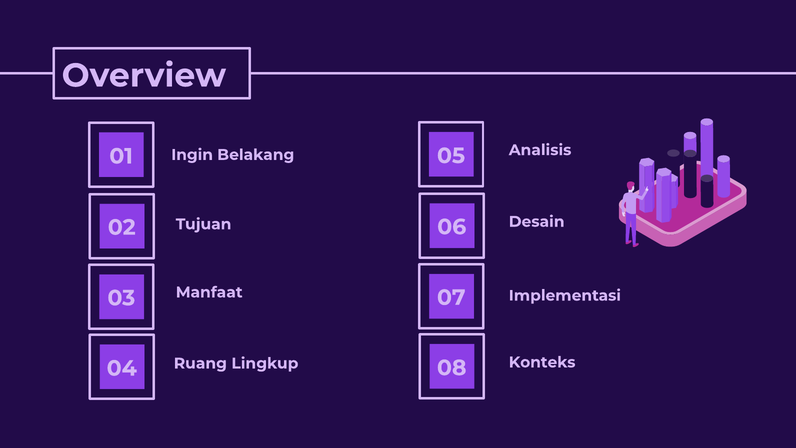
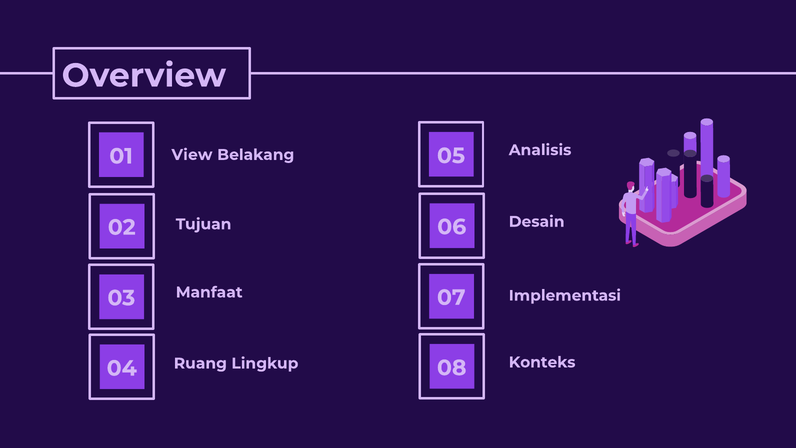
Ingin: Ingin -> View
